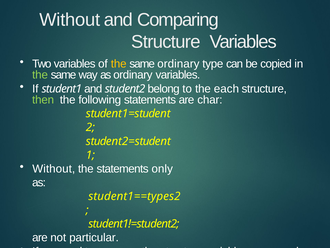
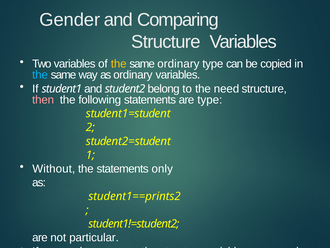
Without at (70, 20): Without -> Gender
the at (40, 75) colour: light green -> light blue
the each: each -> need
then colour: light green -> pink
are char: char -> type
student1==types2: student1==types2 -> student1==prints2
